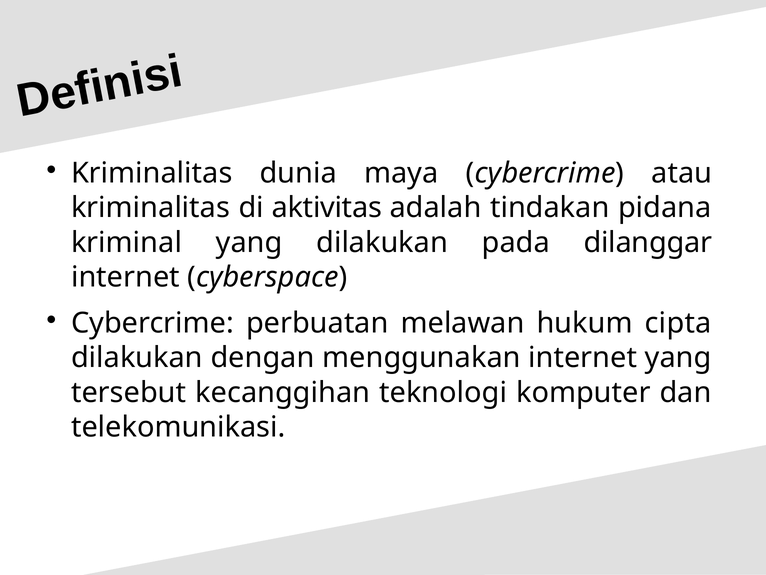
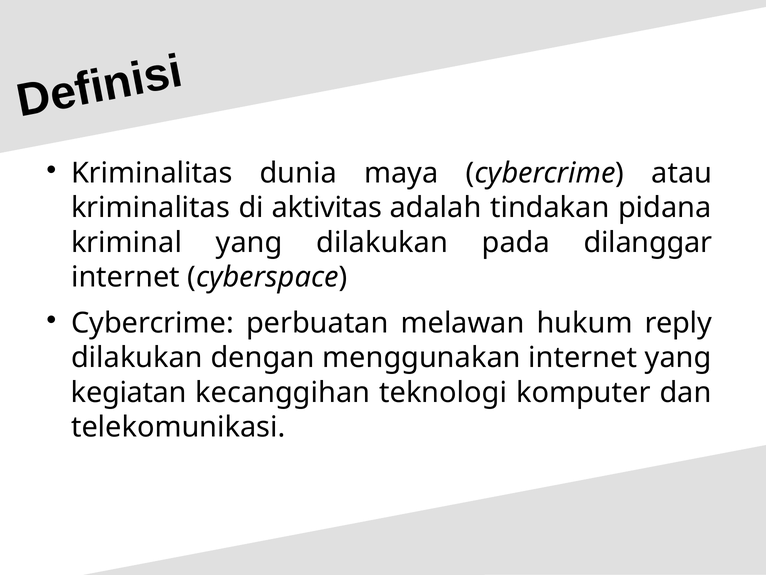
cipta: cipta -> reply
tersebut: tersebut -> kegiatan
